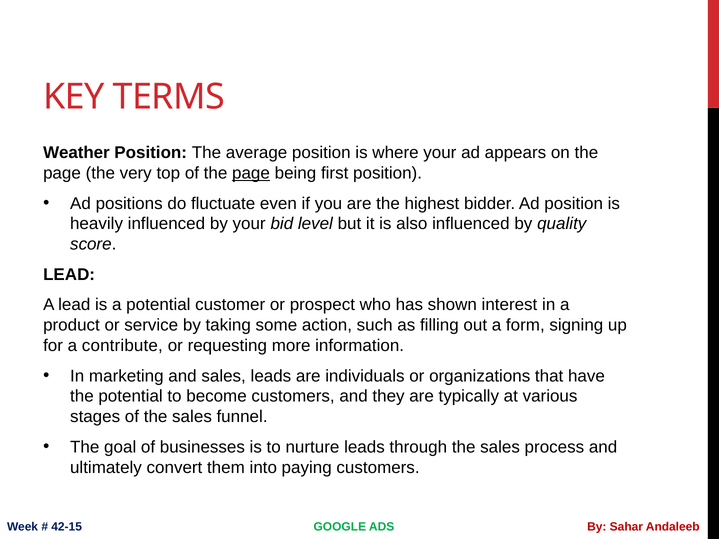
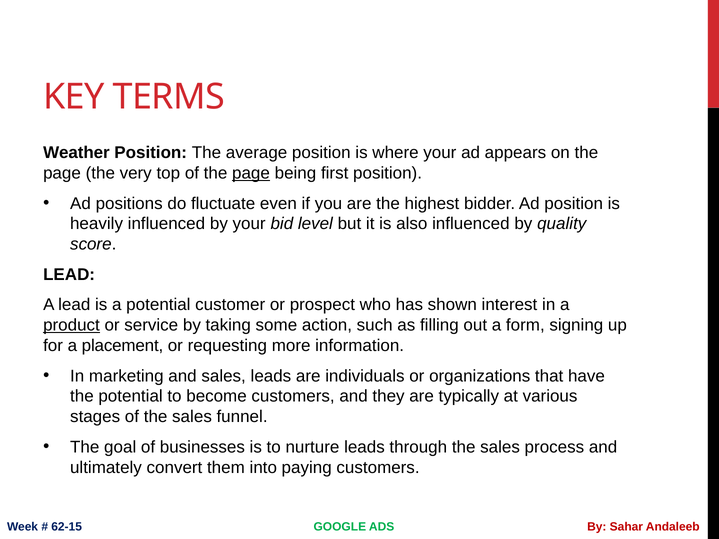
product underline: none -> present
contribute: contribute -> placement
42-15: 42-15 -> 62-15
